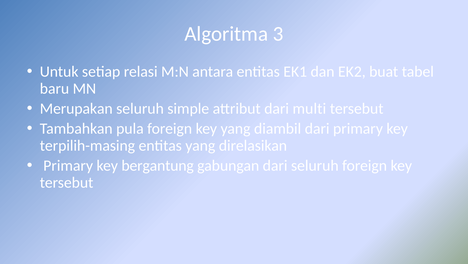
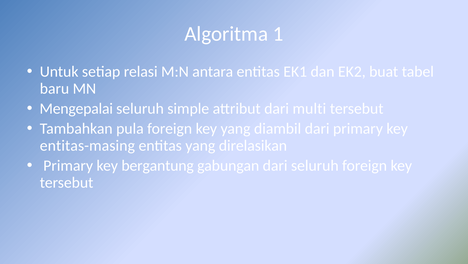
3: 3 -> 1
Merupakan: Merupakan -> Mengepalai
terpilih-masing: terpilih-masing -> entitas-masing
